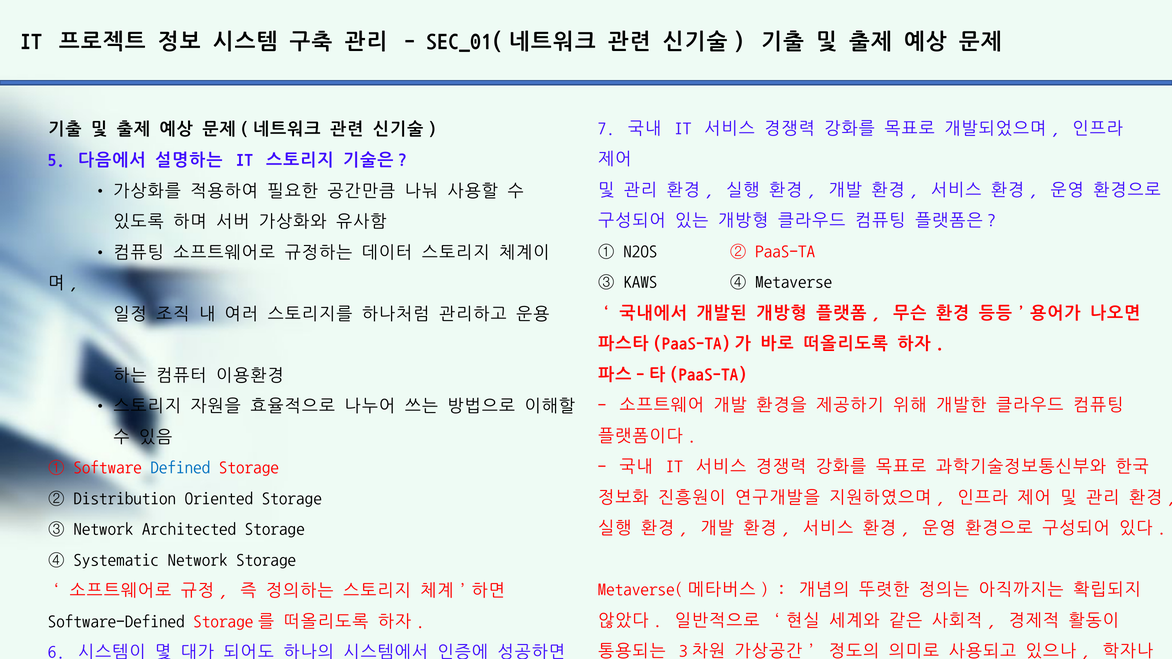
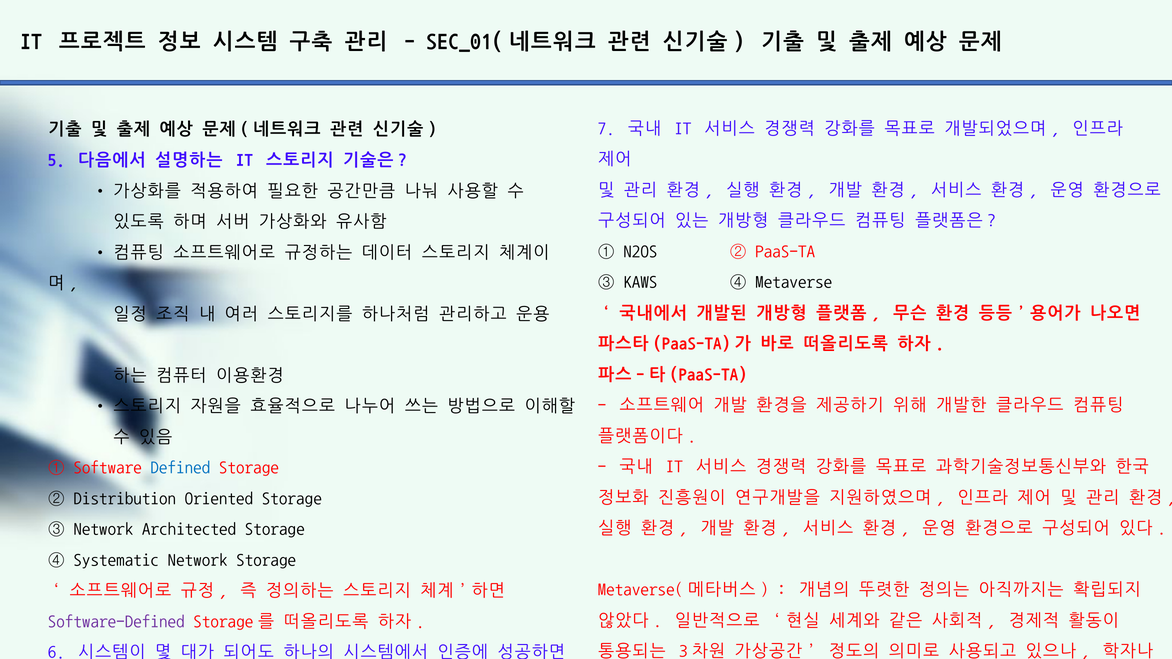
Software-Defined colour: black -> purple
